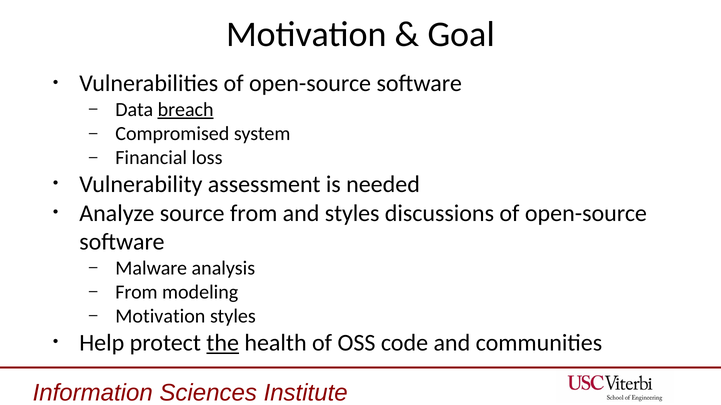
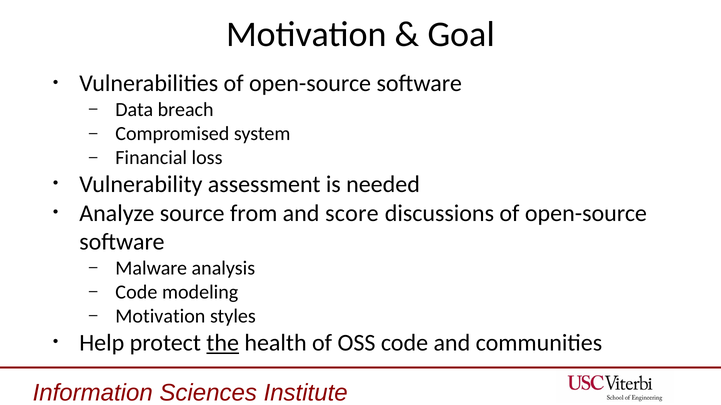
breach underline: present -> none
and styles: styles -> score
From at (136, 292): From -> Code
